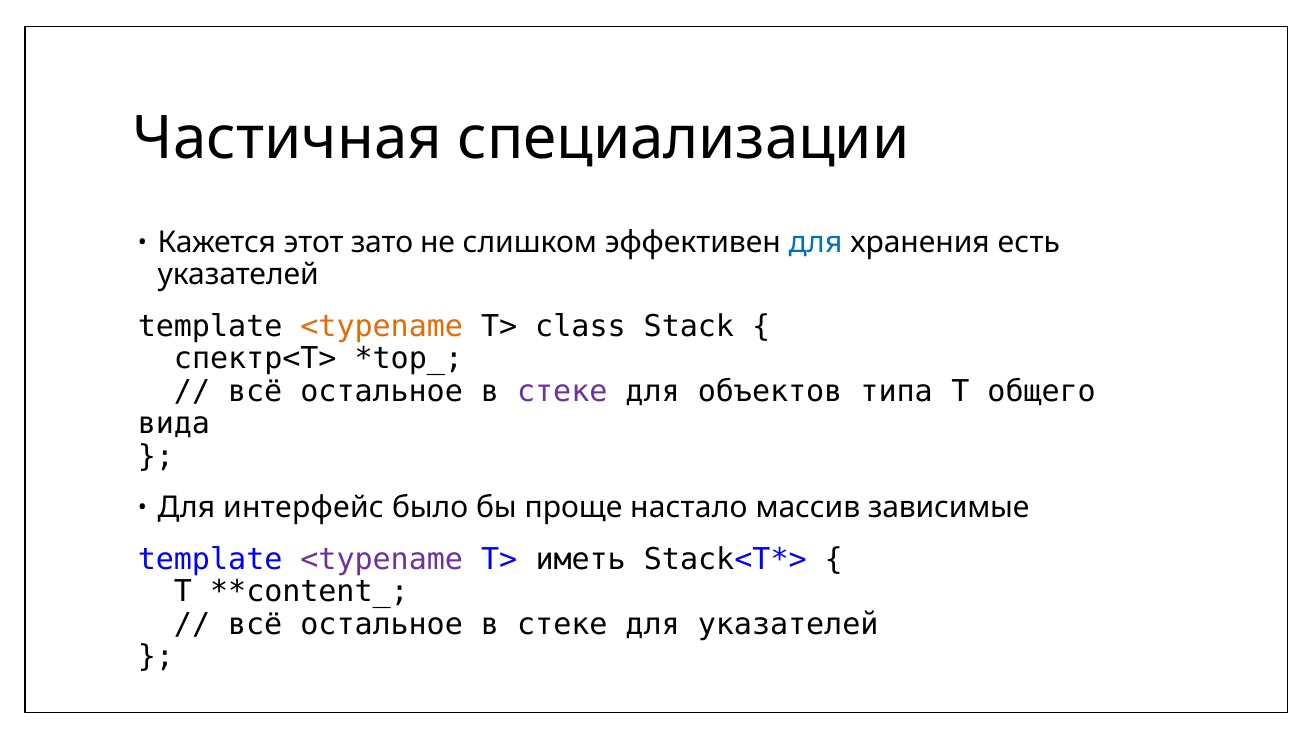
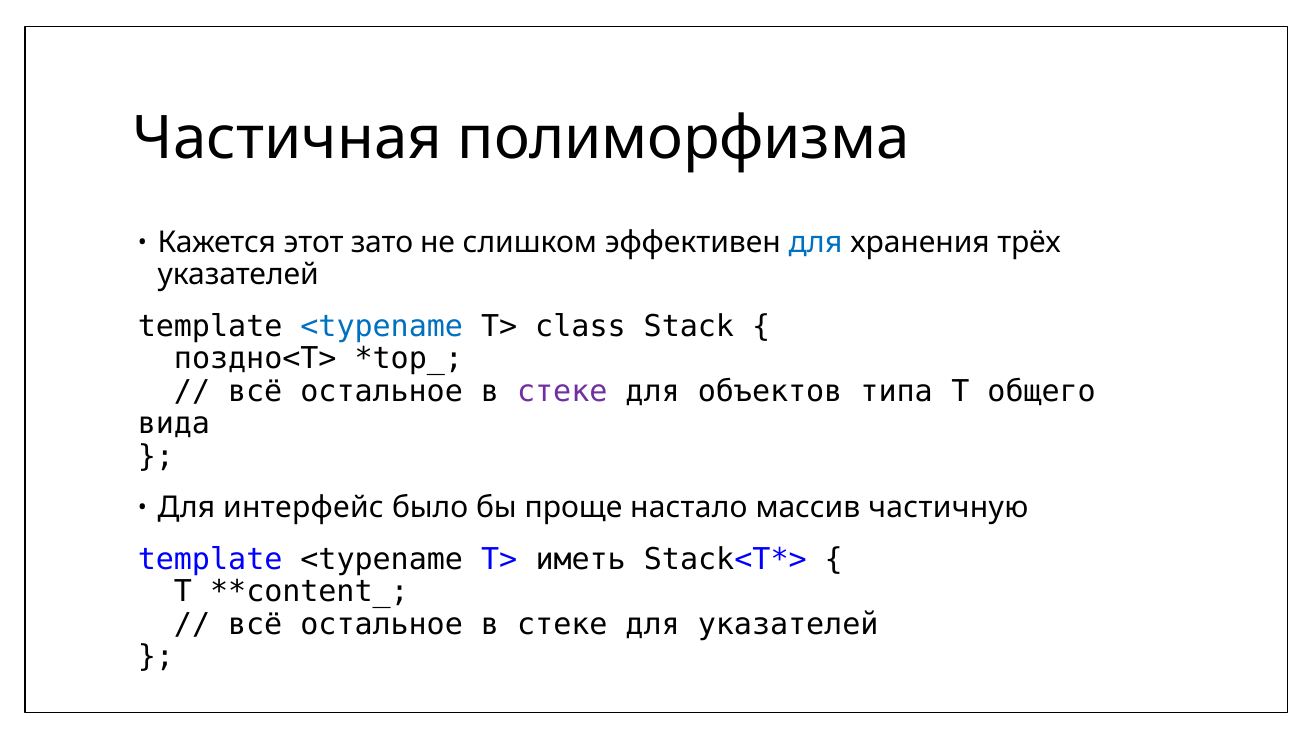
специализации: специализации -> полиморфизма
есть: есть -> трёх
<typename at (382, 327) colour: orange -> blue
спектр<T>: спектр<T> -> поздно<T>
зависимые: зависимые -> частичную
<typename at (382, 560) colour: purple -> black
